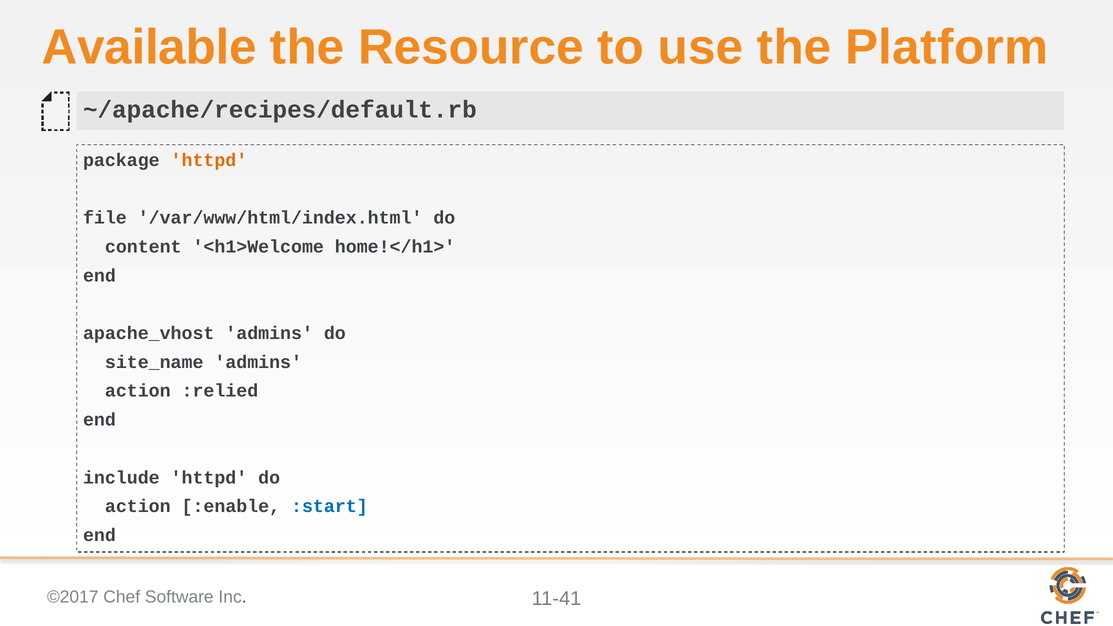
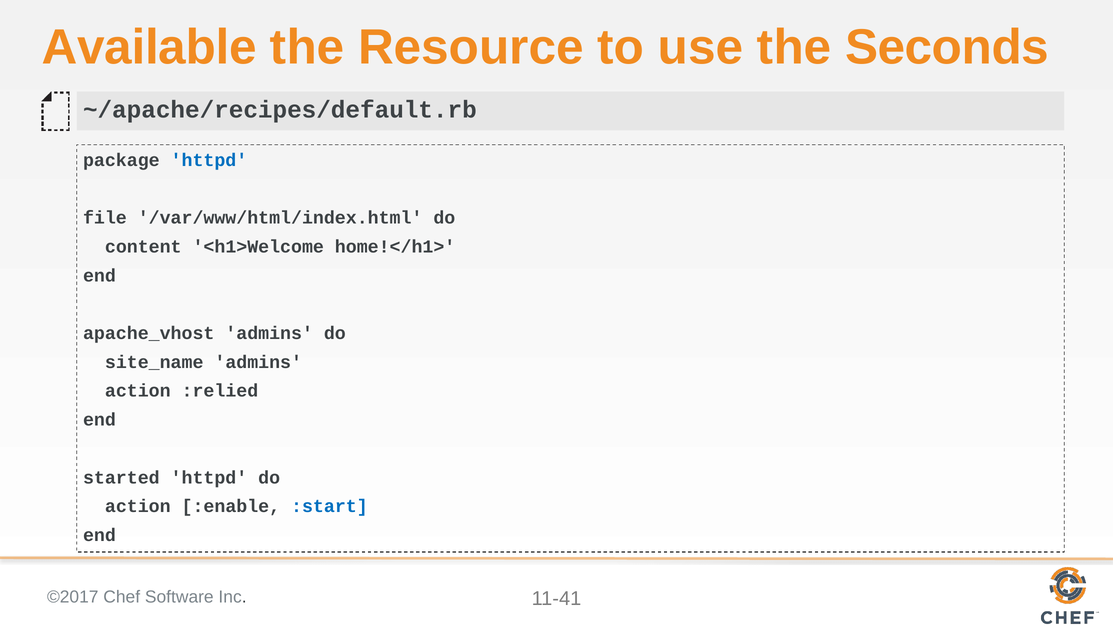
Platform: Platform -> Seconds
httpd at (209, 160) colour: orange -> blue
include: include -> started
